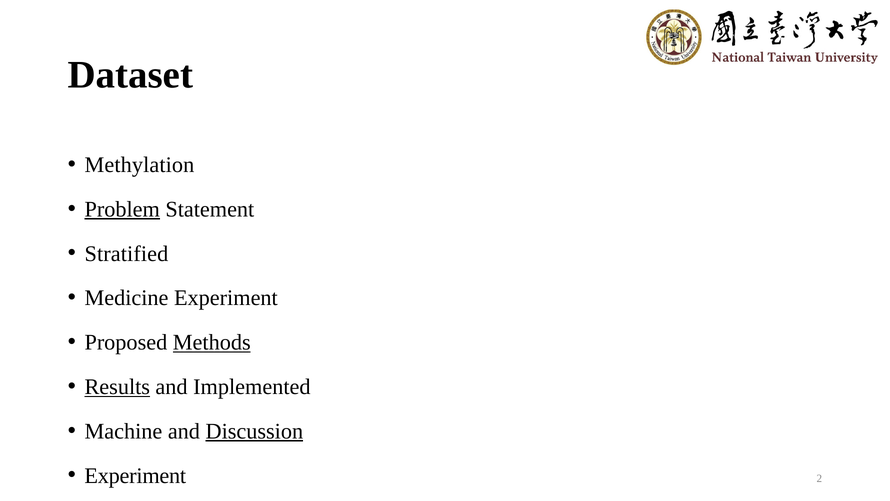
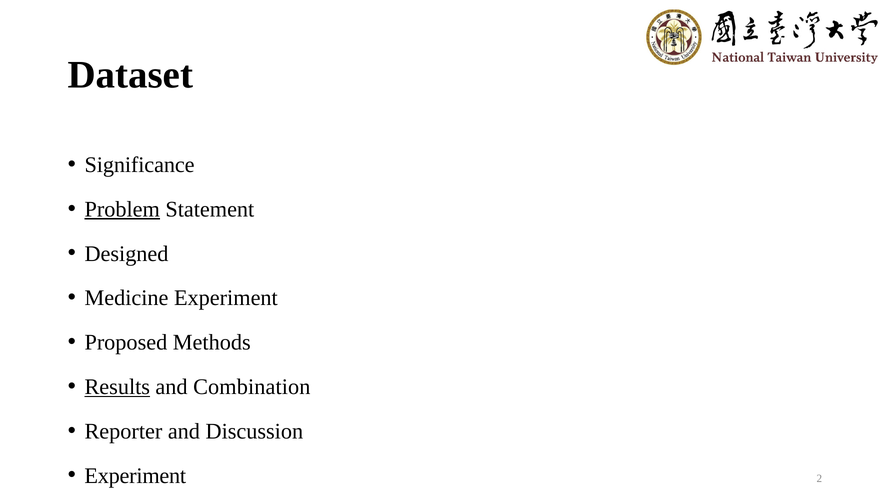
Methylation: Methylation -> Significance
Stratified: Stratified -> Designed
Methods underline: present -> none
Implemented: Implemented -> Combination
Machine: Machine -> Reporter
Discussion underline: present -> none
